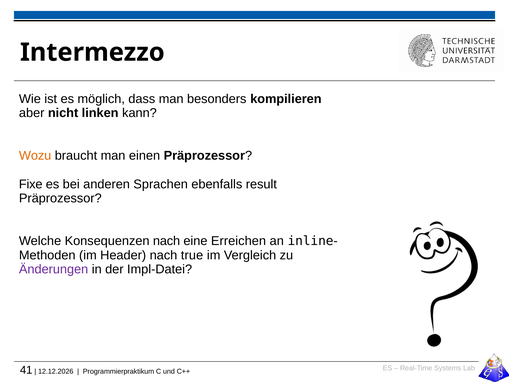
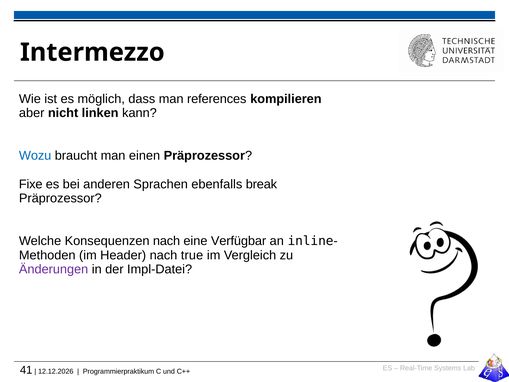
besonders: besonders -> references
Wozu colour: orange -> blue
result: result -> break
Erreichen: Erreichen -> Verfügbar
